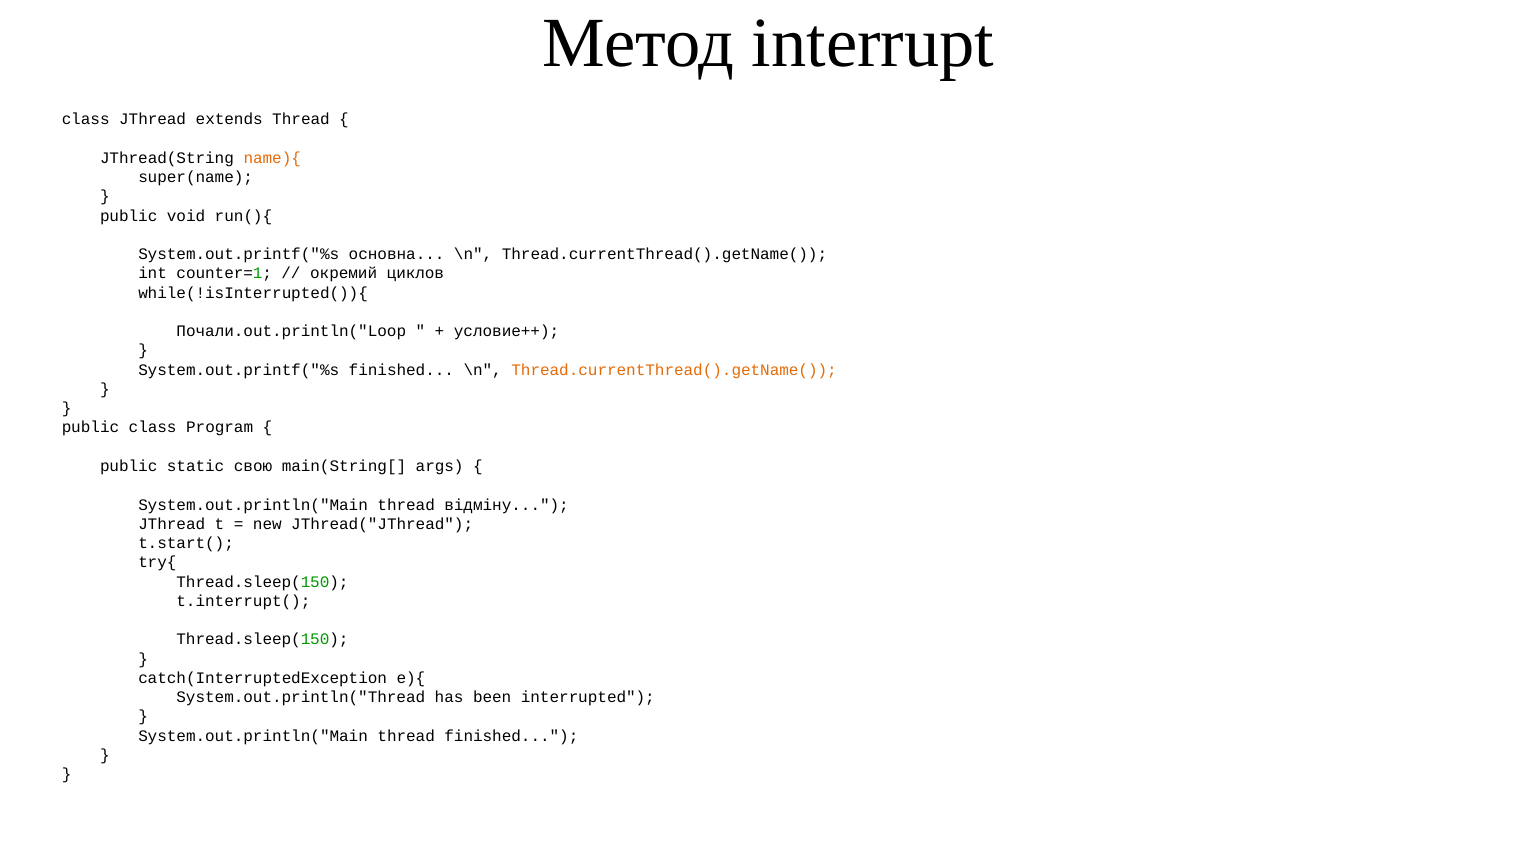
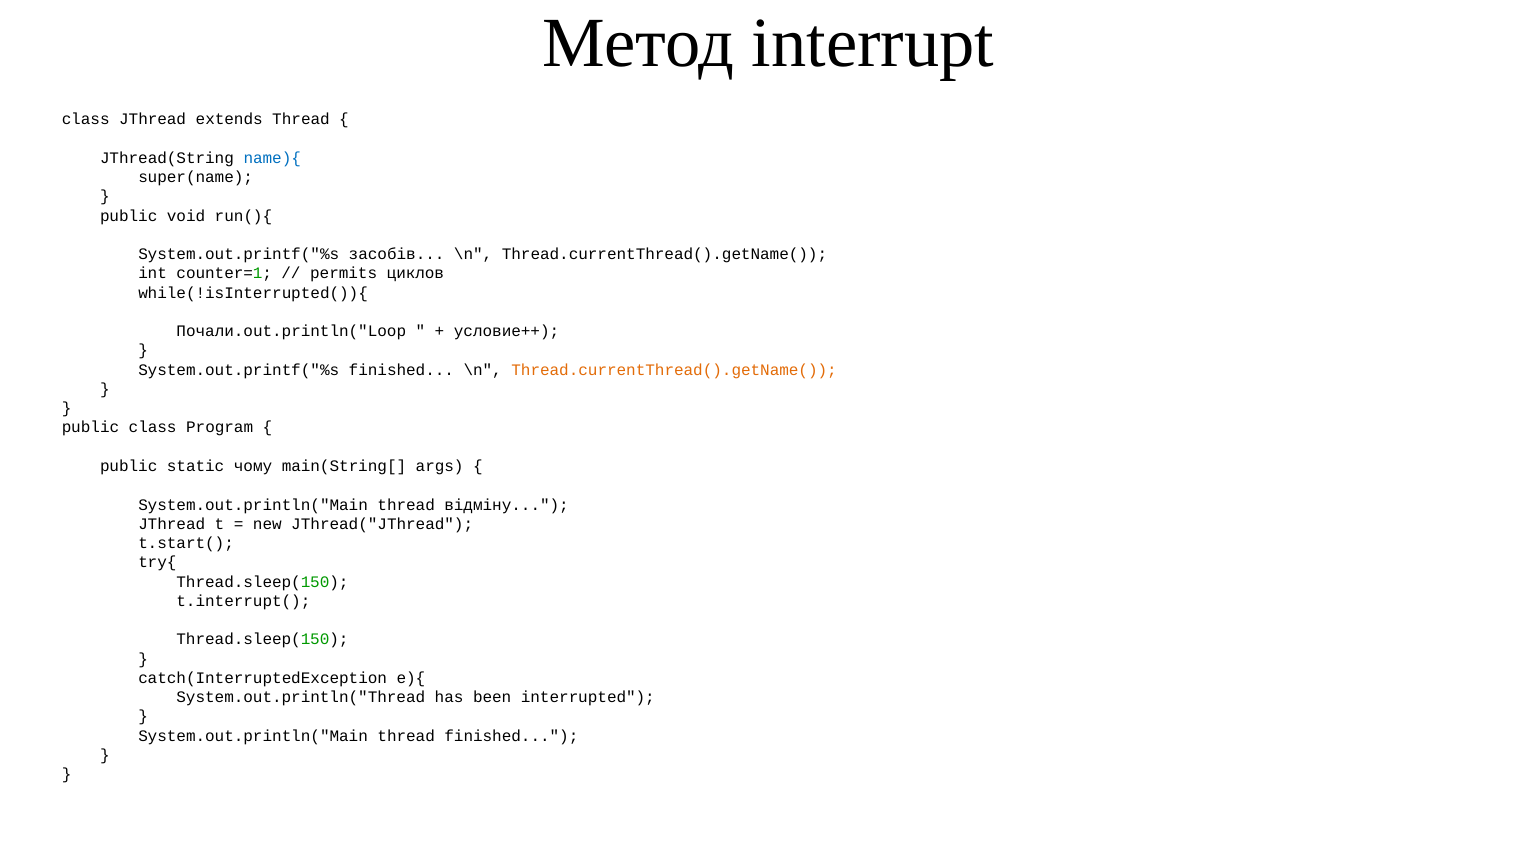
name){ colour: orange -> blue
основна: основна -> засобів
окремий: окремий -> permits
свою: свою -> чому
